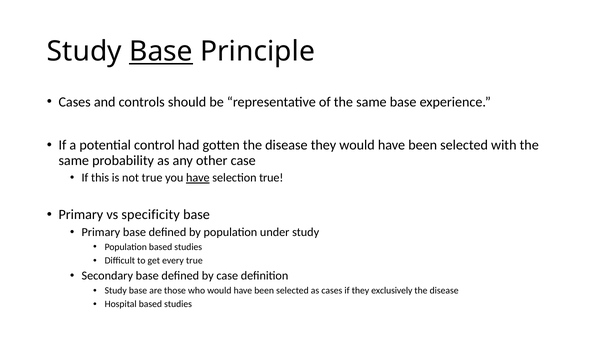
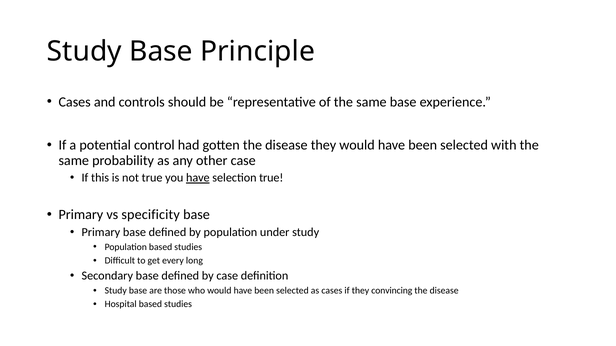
Base at (161, 52) underline: present -> none
every true: true -> long
exclusively: exclusively -> convincing
